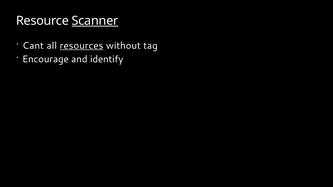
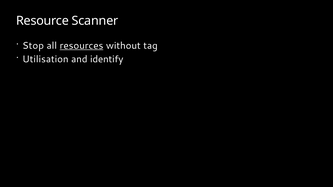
Scanner underline: present -> none
Cant: Cant -> Stop
Encourage: Encourage -> Utilisation
